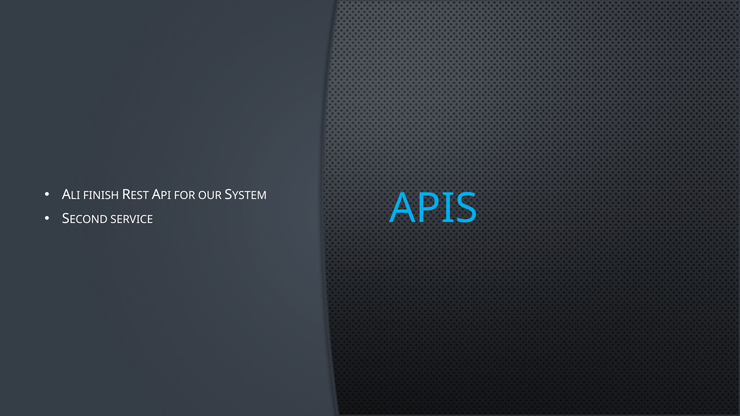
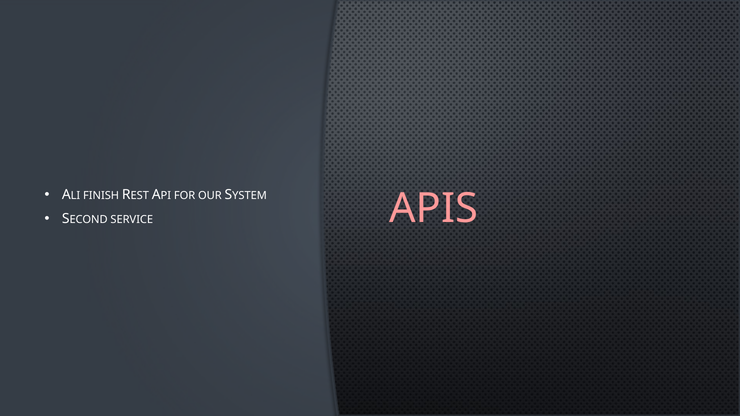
APIS colour: light blue -> pink
